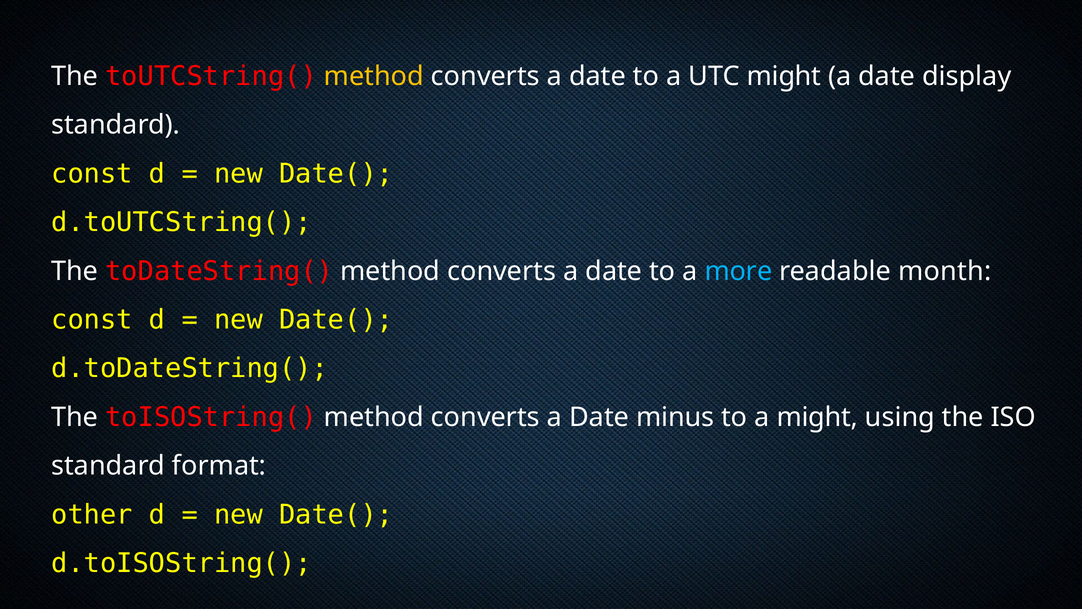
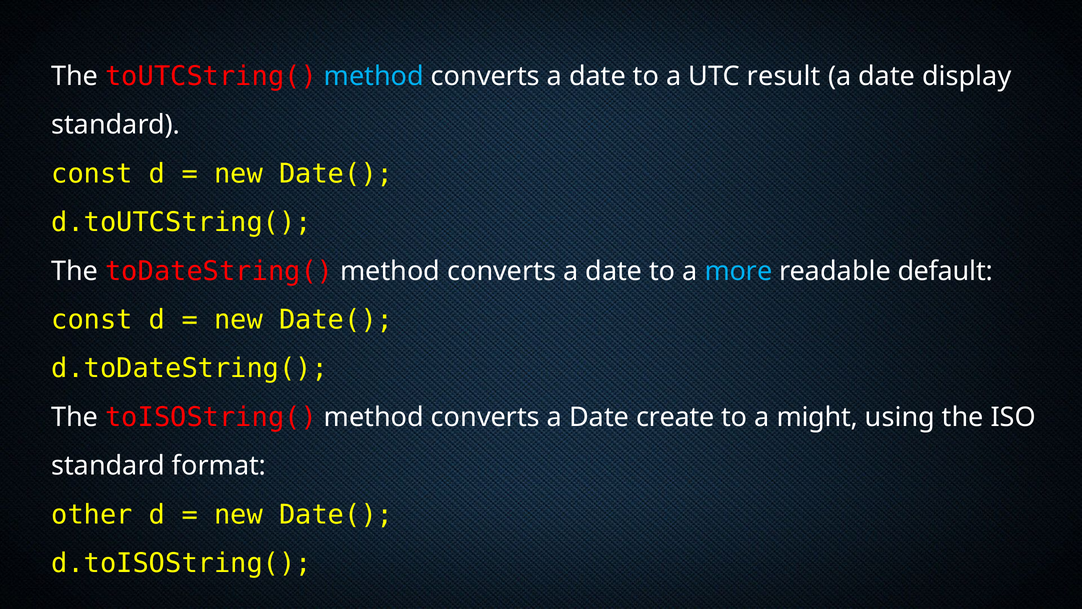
method at (374, 76) colour: yellow -> light blue
UTC might: might -> result
month: month -> default
minus: minus -> create
